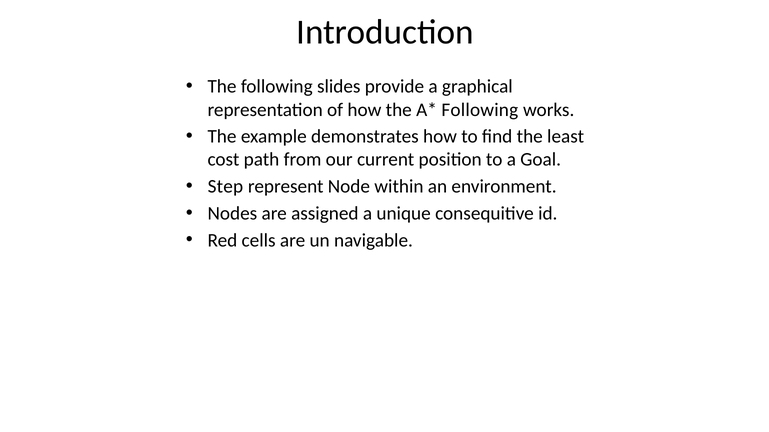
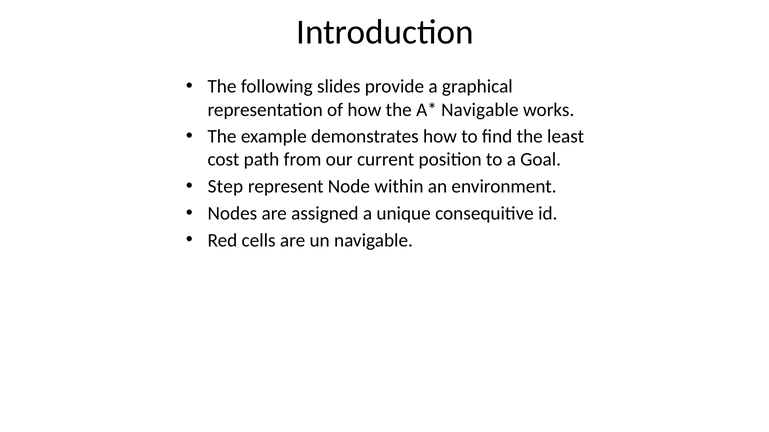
Following at (480, 110): Following -> Navigable
